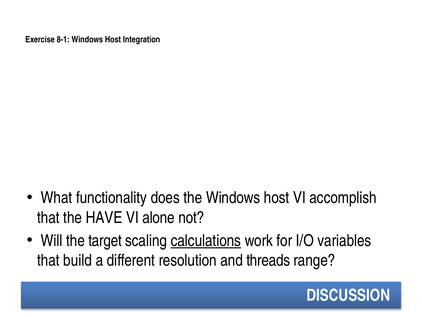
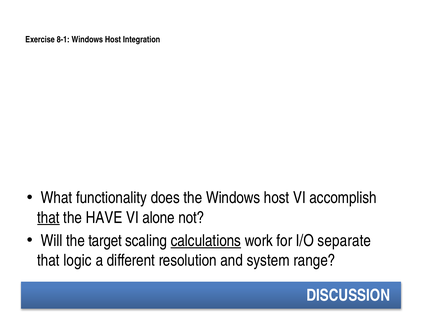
that at (48, 217) underline: none -> present
variables: variables -> separate
build: build -> logic
threads: threads -> system
